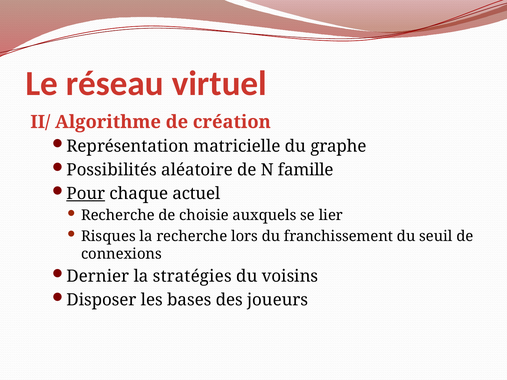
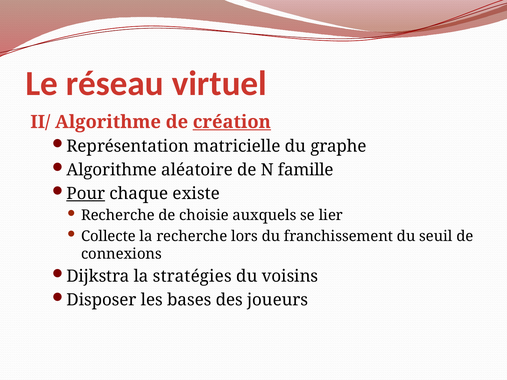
création underline: none -> present
Possibilités at (112, 170): Possibilités -> Algorithme
actuel: actuel -> existe
Risques: Risques -> Collecte
Dernier: Dernier -> Dijkstra
